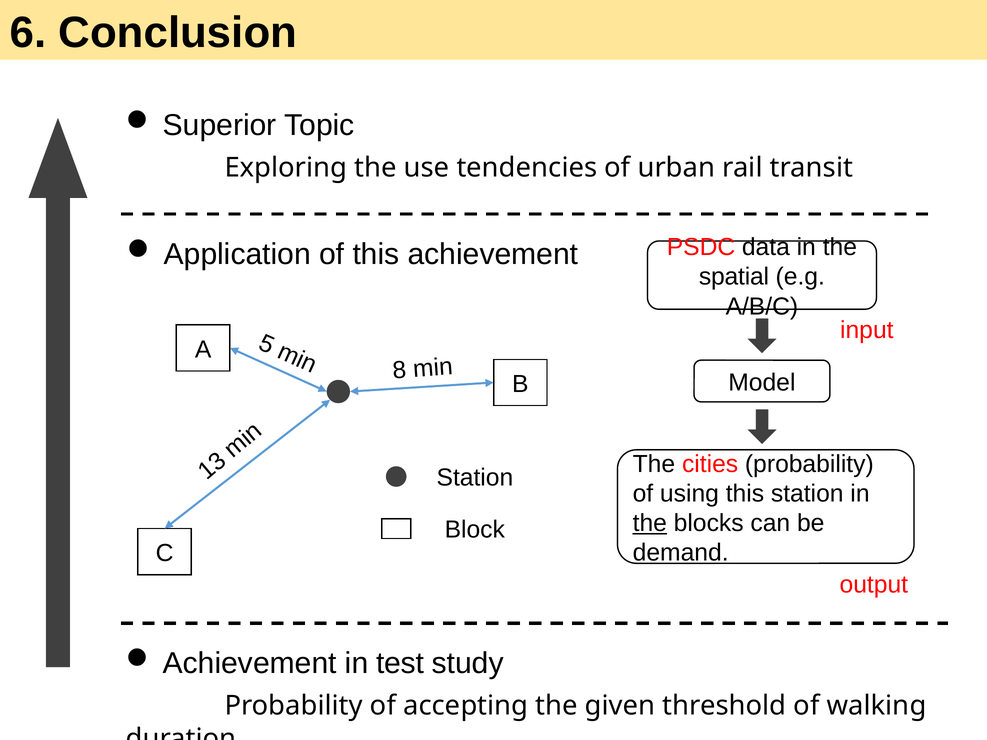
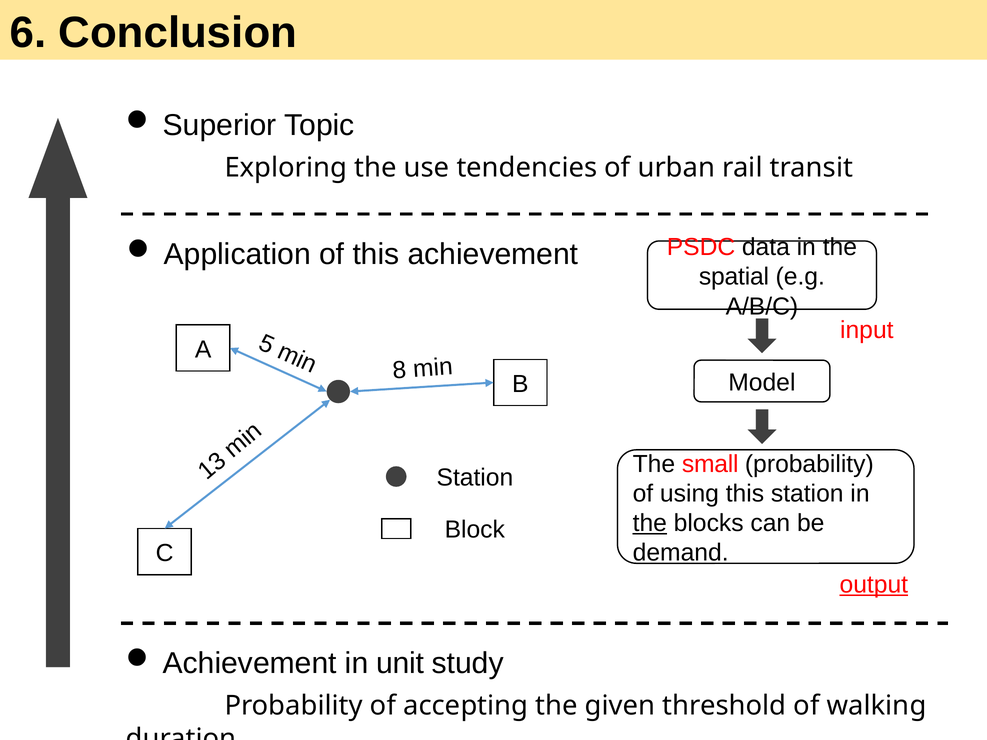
cities: cities -> small
output underline: none -> present
test: test -> unit
